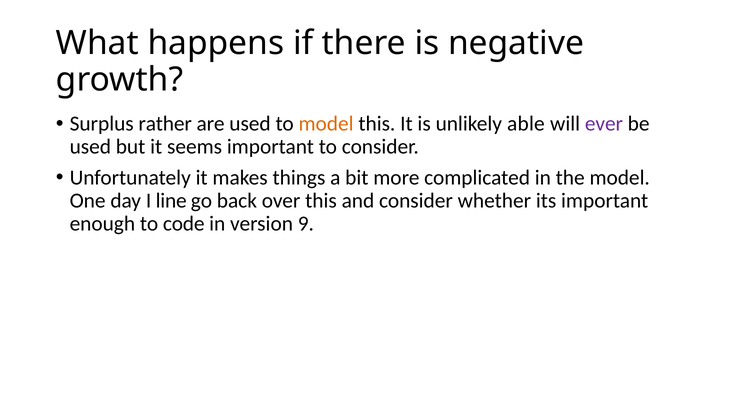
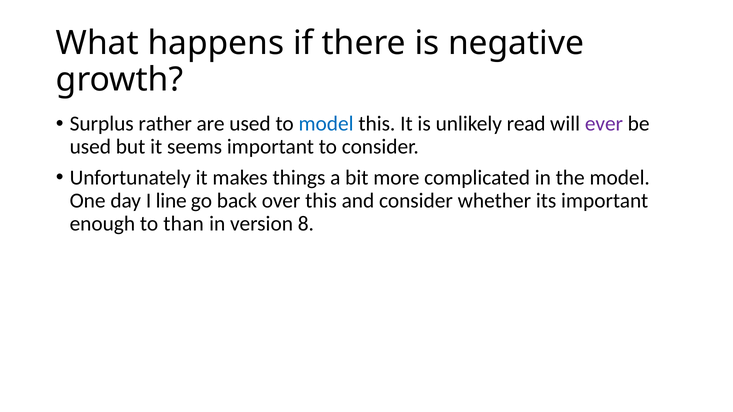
model at (326, 124) colour: orange -> blue
able: able -> read
code: code -> than
9: 9 -> 8
